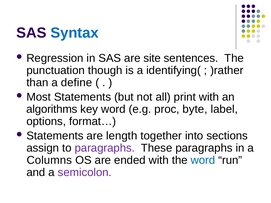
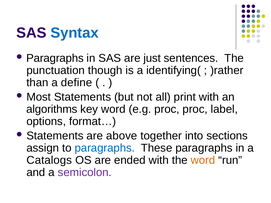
Regression at (55, 58): Regression -> Paragraphs
site: site -> just
proc byte: byte -> proc
length: length -> above
paragraphs at (105, 148) colour: purple -> blue
Columns: Columns -> Catalogs
word at (203, 160) colour: blue -> orange
